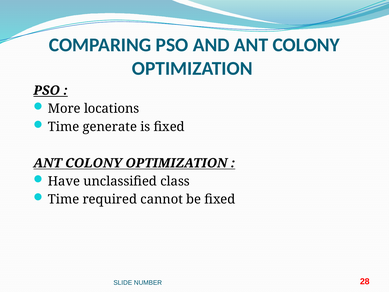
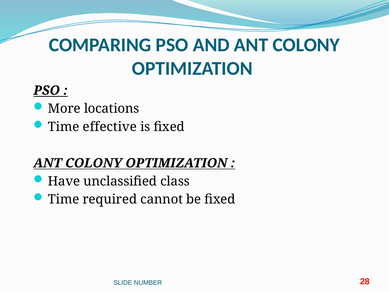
generate: generate -> effective
